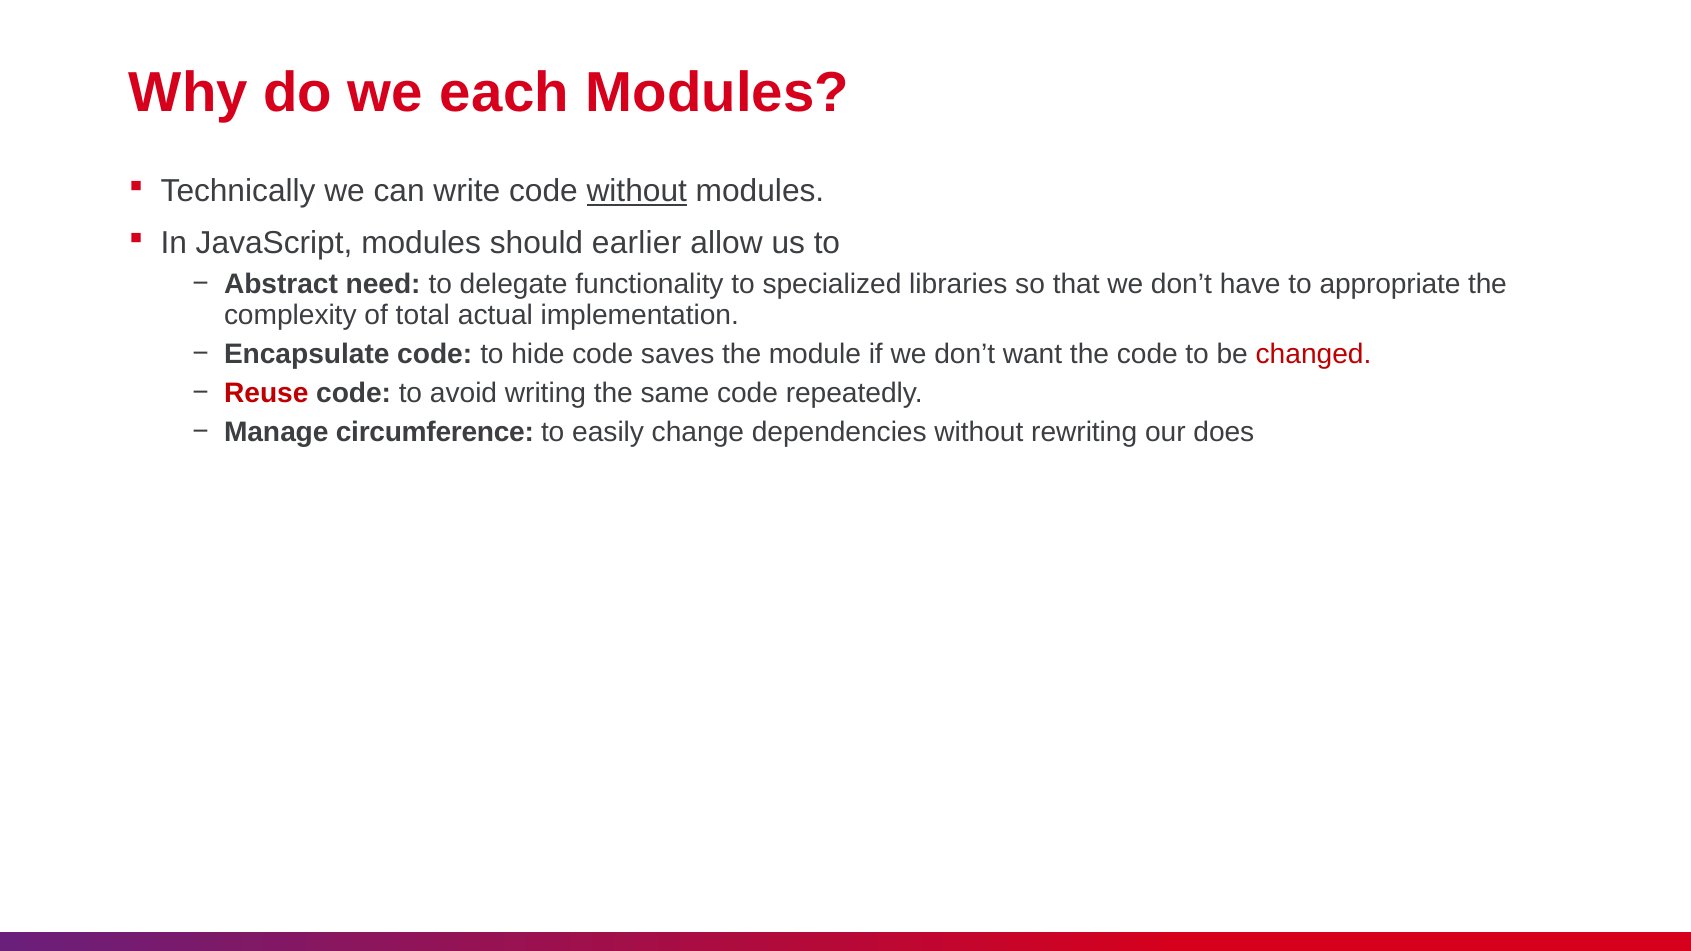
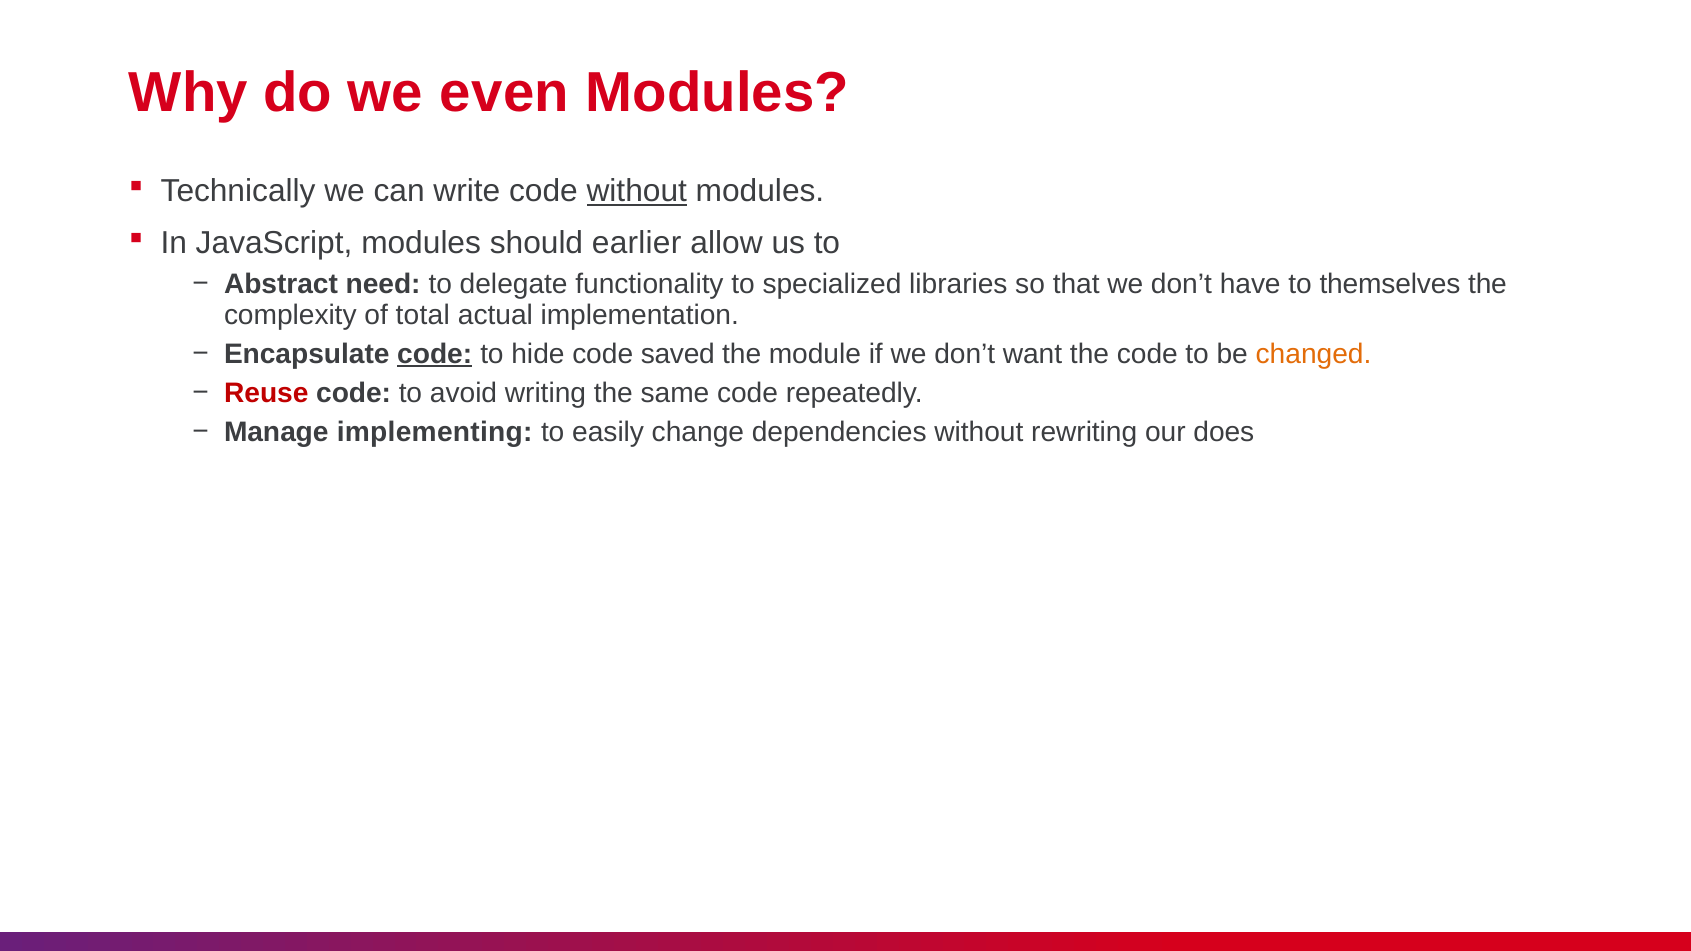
each: each -> even
appropriate: appropriate -> themselves
code at (435, 354) underline: none -> present
saves: saves -> saved
changed colour: red -> orange
circumference: circumference -> implementing
